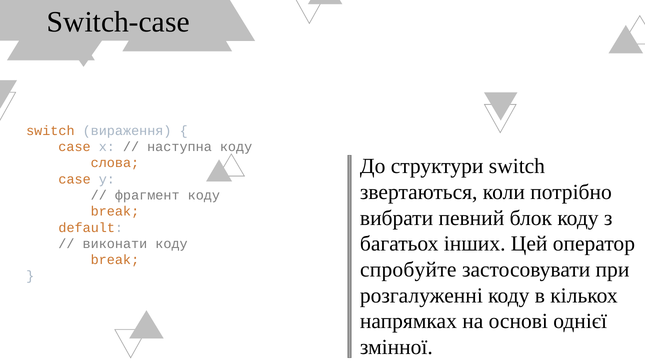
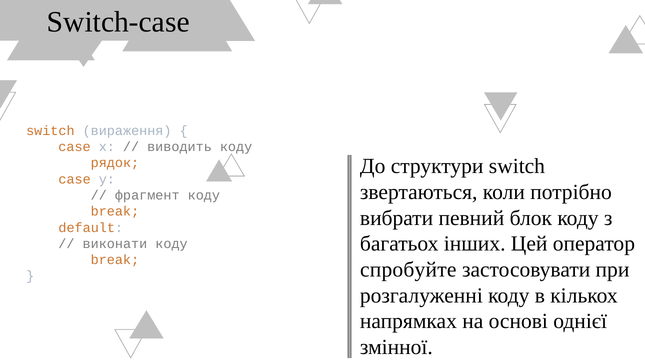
наступна: наступна -> виводить
слова: слова -> рядок
